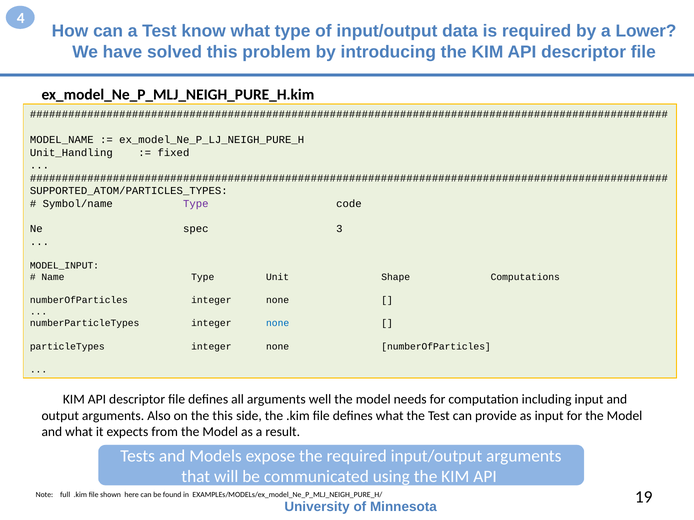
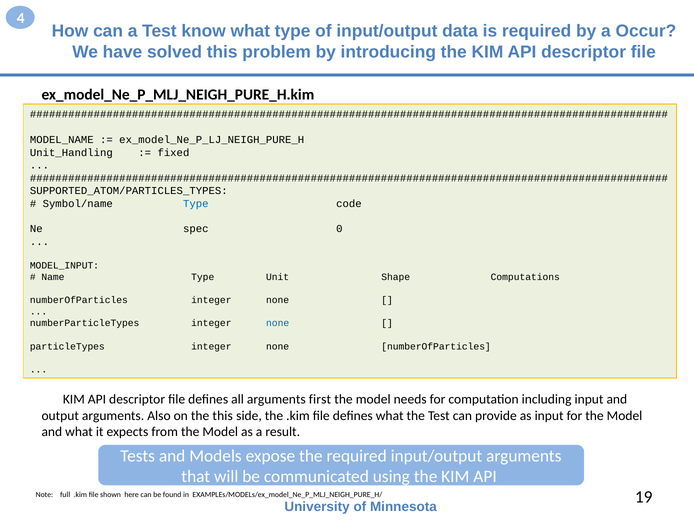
Lower: Lower -> Occur
Type at (196, 204) colour: purple -> blue
3: 3 -> 0
well: well -> first
